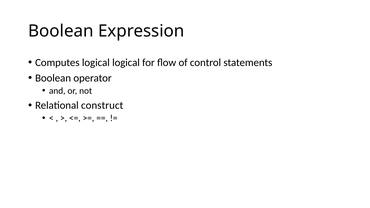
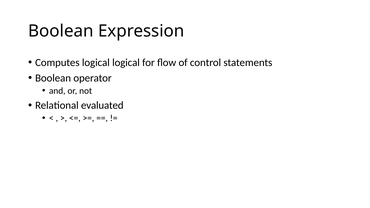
construct: construct -> evaluated
